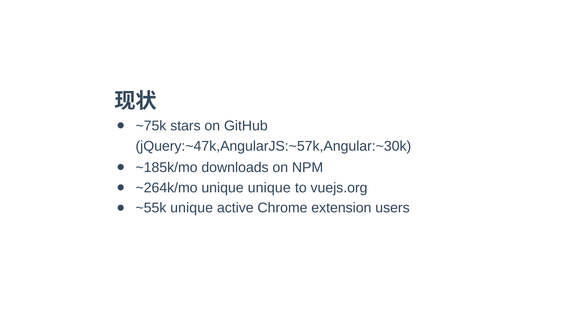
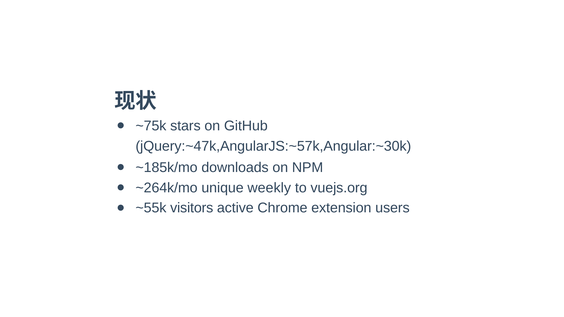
unique unique: unique -> weekly
~55k unique: unique -> visitors
